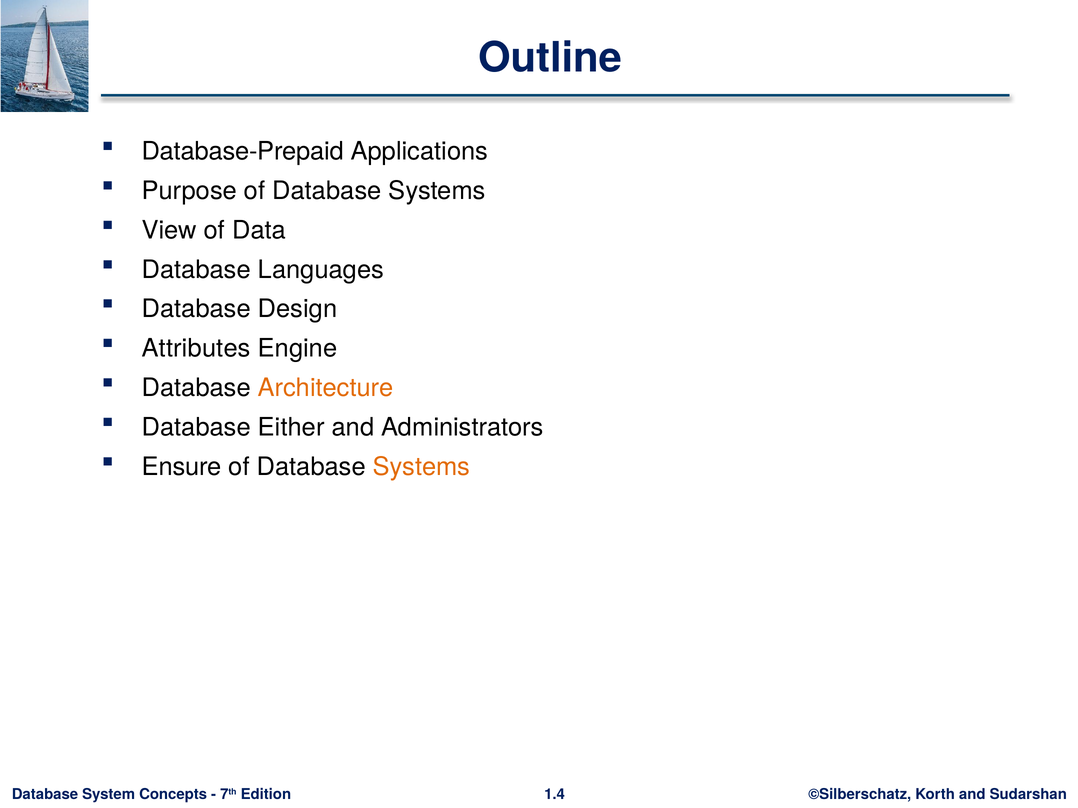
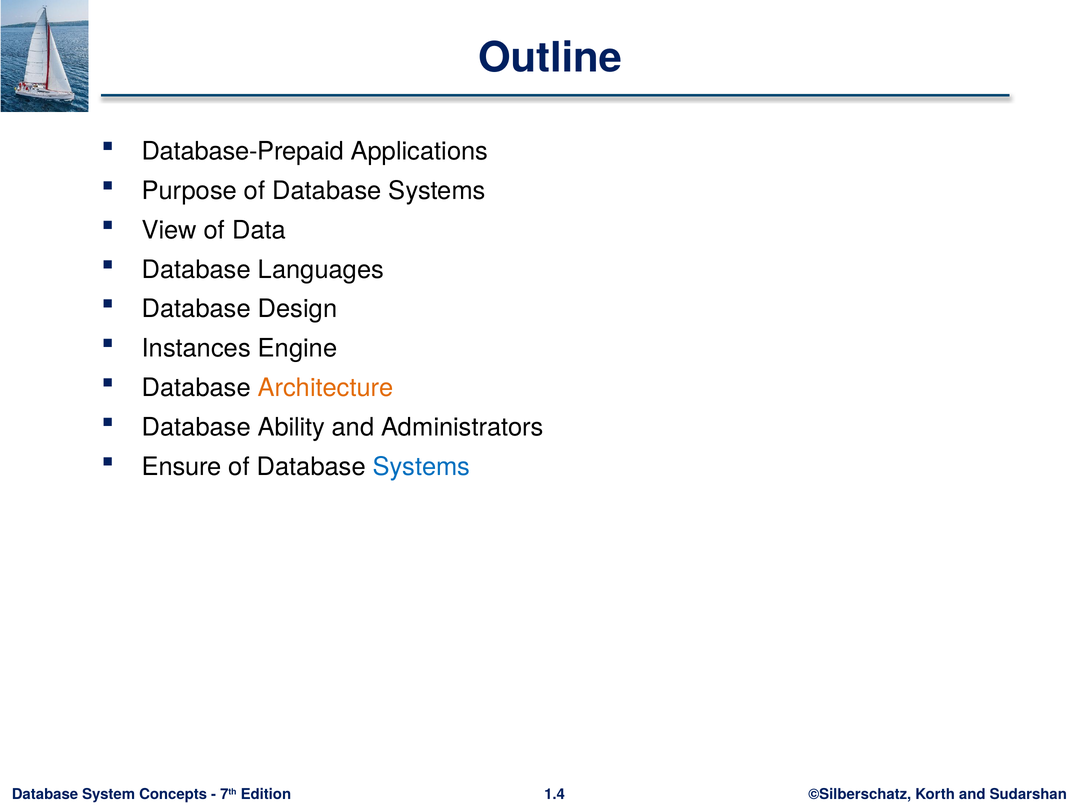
Attributes: Attributes -> Instances
Either: Either -> Ability
Systems at (421, 467) colour: orange -> blue
